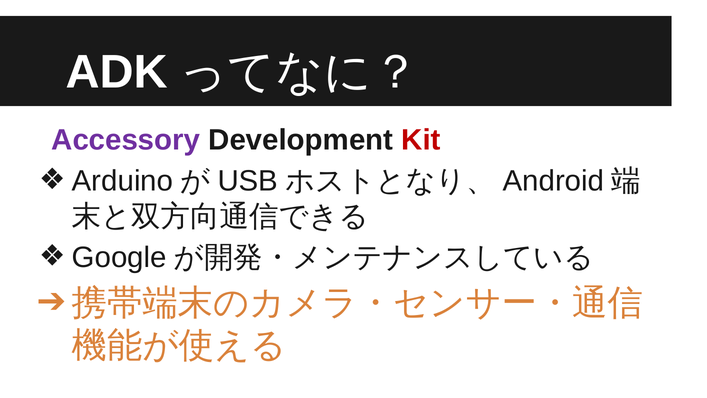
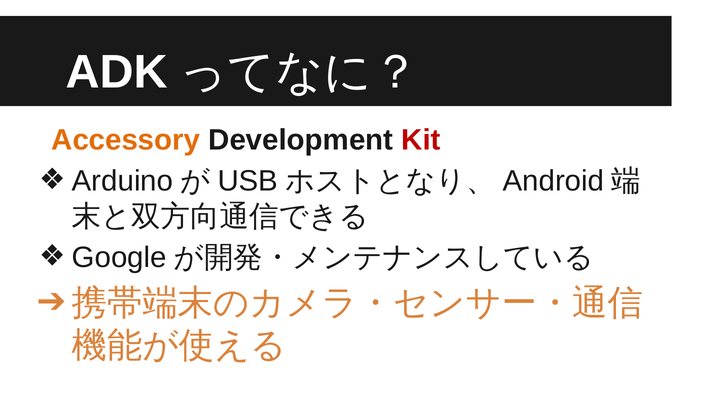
Accessory colour: purple -> orange
